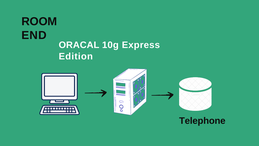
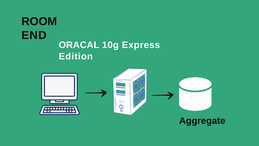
Telephone: Telephone -> Aggregate
